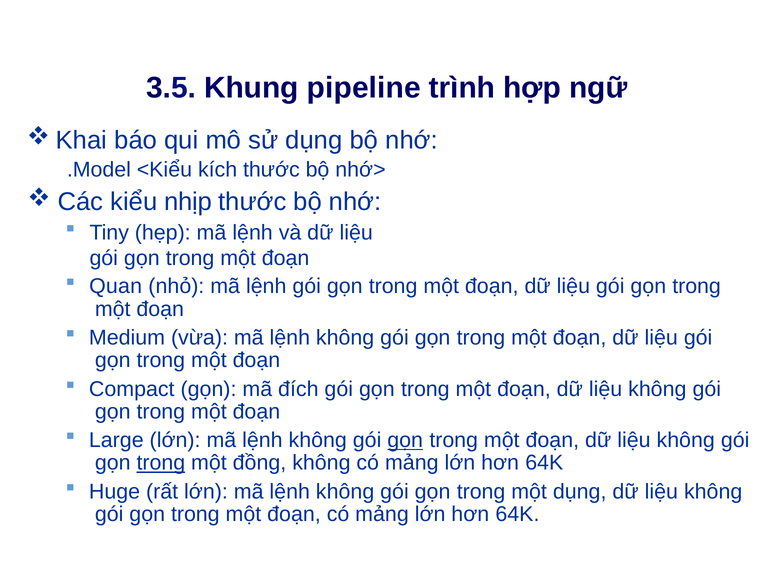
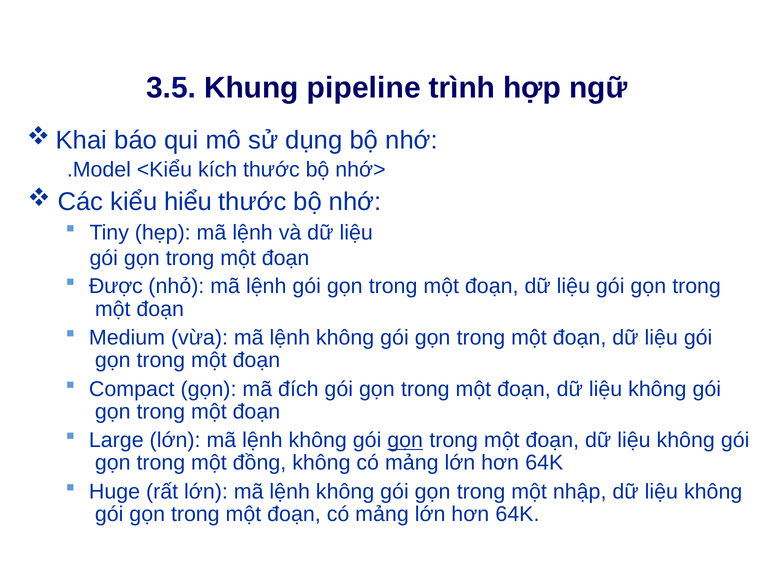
nhịp: nhịp -> hiểu
Quan: Quan -> Được
trong at (161, 463) underline: present -> none
một dụng: dụng -> nhập
